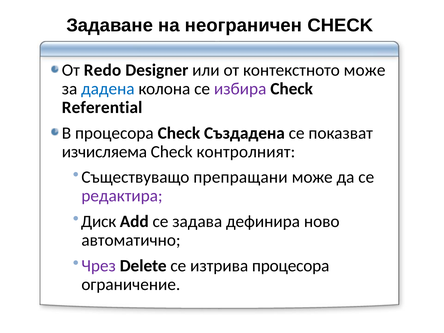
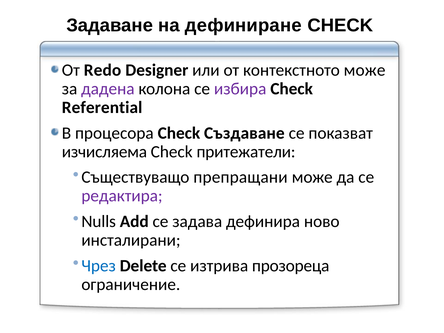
неограничен: неограничен -> дефиниране
дадена colour: blue -> purple
Създадена: Създадена -> Създаване
контролният: контролният -> притежатели
Диск: Диск -> Nulls
автоматично: автоматично -> инсталирани
Чрез colour: purple -> blue
изтрива процесора: процесора -> прозореца
